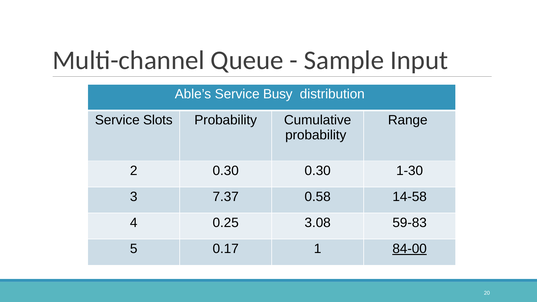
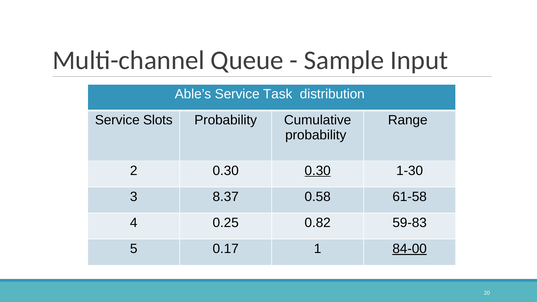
Busy: Busy -> Task
0.30 at (318, 171) underline: none -> present
7.37: 7.37 -> 8.37
14-58: 14-58 -> 61-58
3.08: 3.08 -> 0.82
